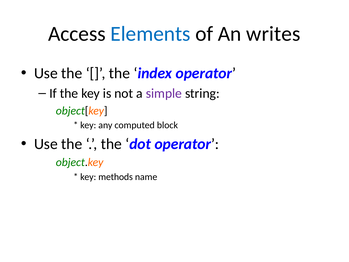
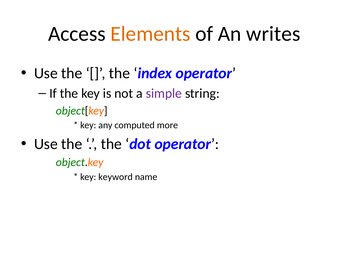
Elements colour: blue -> orange
block: block -> more
methods: methods -> keyword
